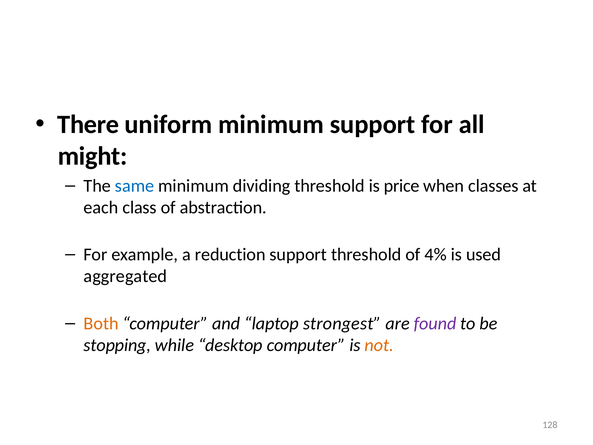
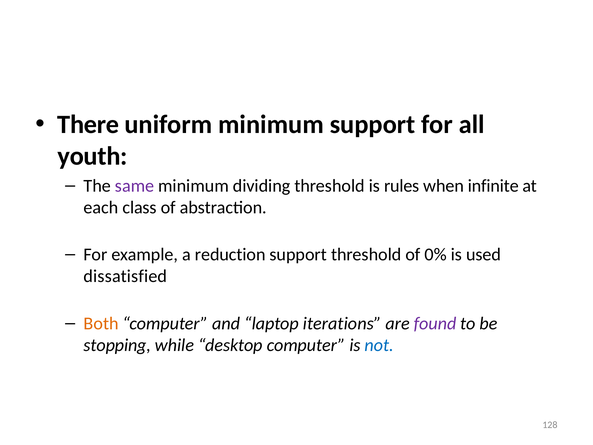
might: might -> youth
same colour: blue -> purple
price: price -> rules
classes: classes -> infinite
4%: 4% -> 0%
aggregated: aggregated -> dissatisfied
strongest: strongest -> iterations
not colour: orange -> blue
